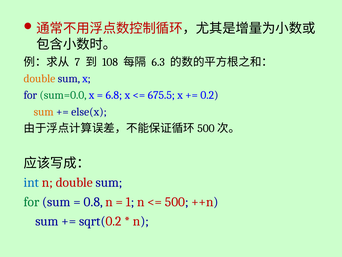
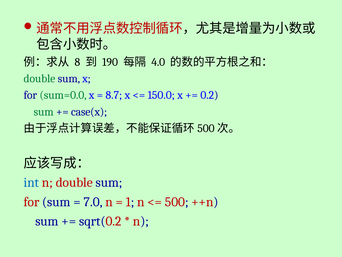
7: 7 -> 8
108: 108 -> 190
6.3: 6.3 -> 4.0
double at (39, 78) colour: orange -> green
6.8: 6.8 -> 8.7
675.5: 675.5 -> 150.0
sum at (44, 112) colour: orange -> green
else(x: else(x -> case(x
for at (31, 201) colour: green -> red
0.8: 0.8 -> 7.0
